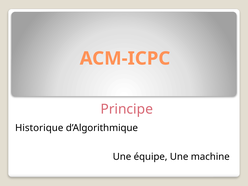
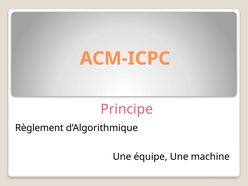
Historique: Historique -> Règlement
